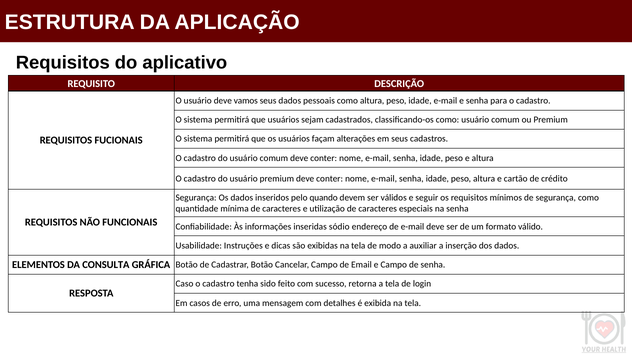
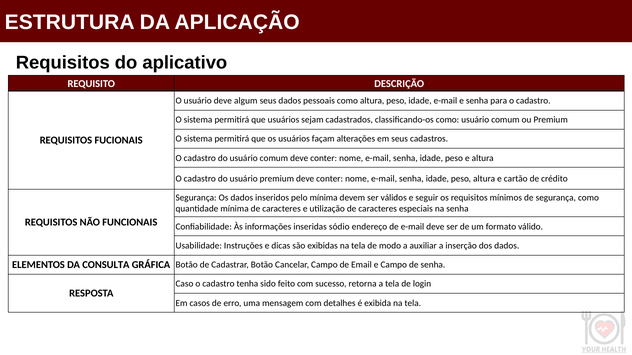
vamos: vamos -> algum
pelo quando: quando -> mínima
